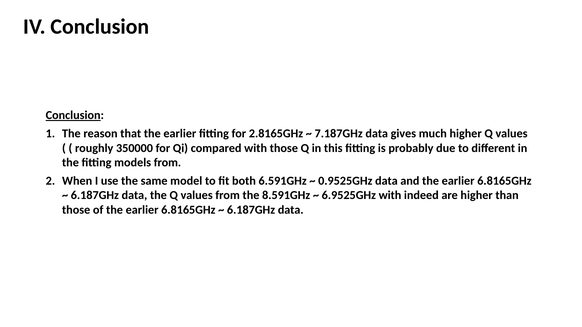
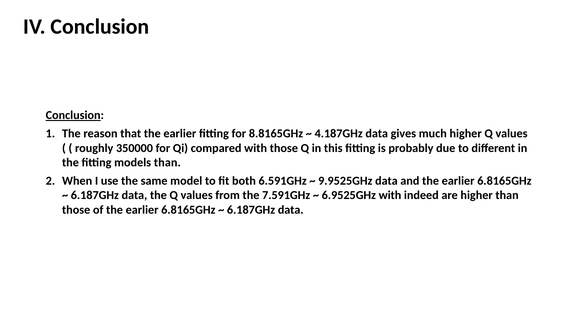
2.8165GHz: 2.8165GHz -> 8.8165GHz
7.187GHz: 7.187GHz -> 4.187GHz
models from: from -> than
0.9525GHz: 0.9525GHz -> 9.9525GHz
8.591GHz: 8.591GHz -> 7.591GHz
